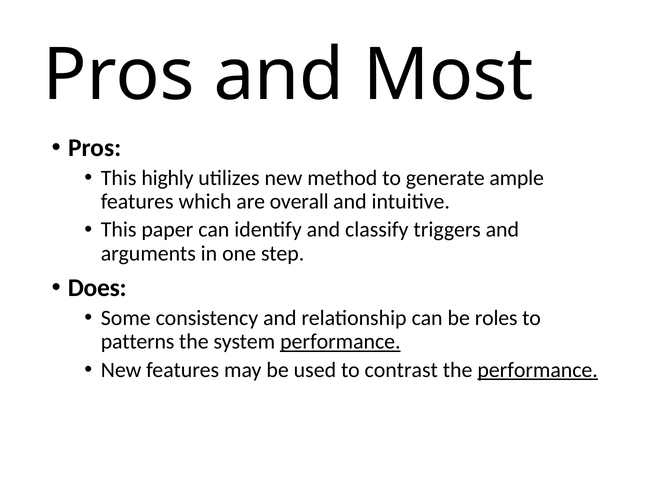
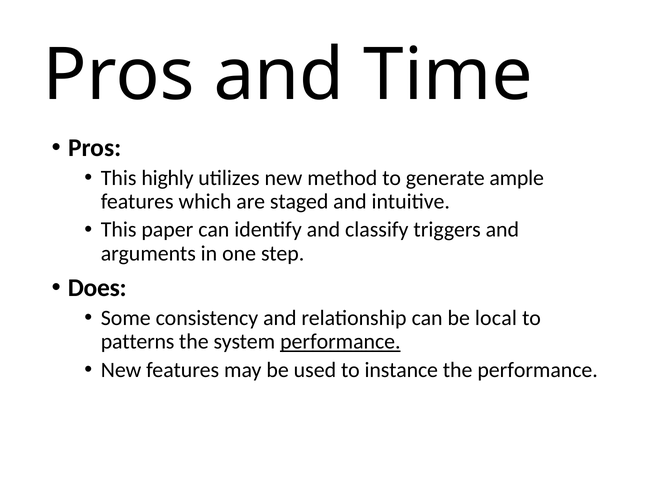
Most: Most -> Time
overall: overall -> staged
roles: roles -> local
contrast: contrast -> instance
performance at (538, 370) underline: present -> none
